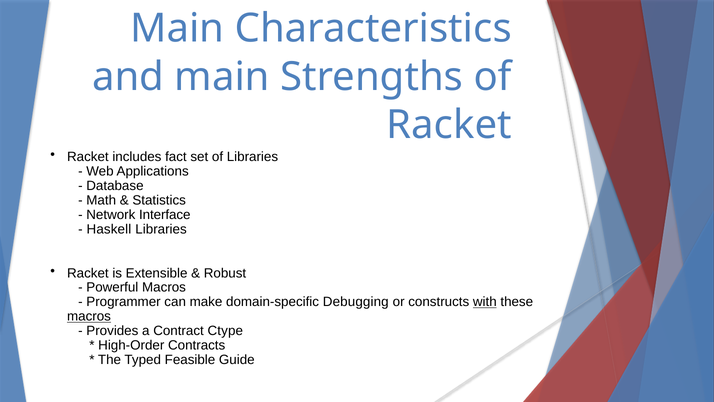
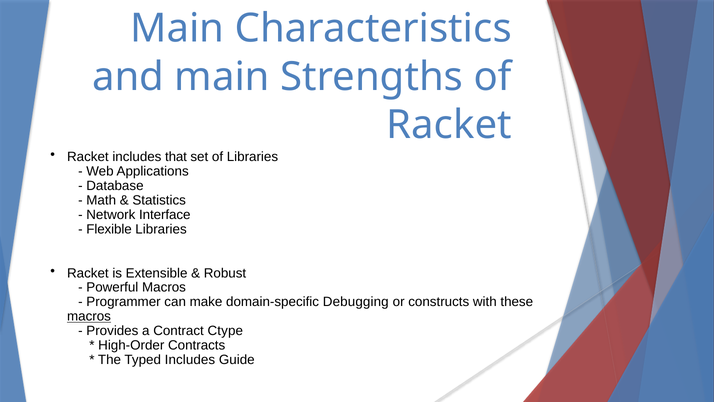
fact: fact -> that
Haskell: Haskell -> Flexible
with underline: present -> none
Typed Feasible: Feasible -> Includes
